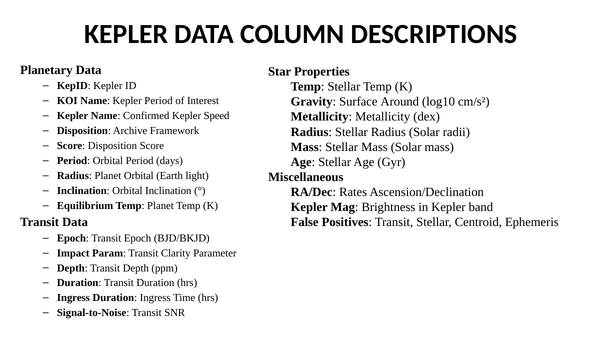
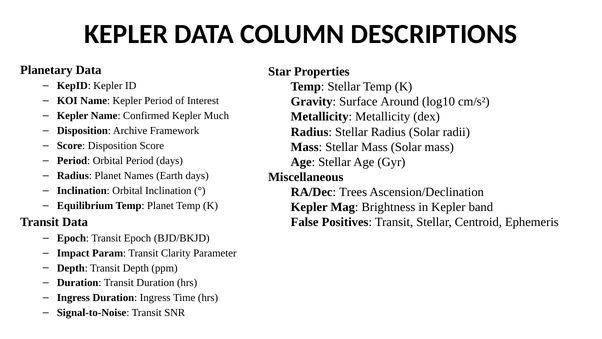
Speed: Speed -> Much
Planet Orbital: Orbital -> Names
Earth light: light -> days
Rates: Rates -> Trees
